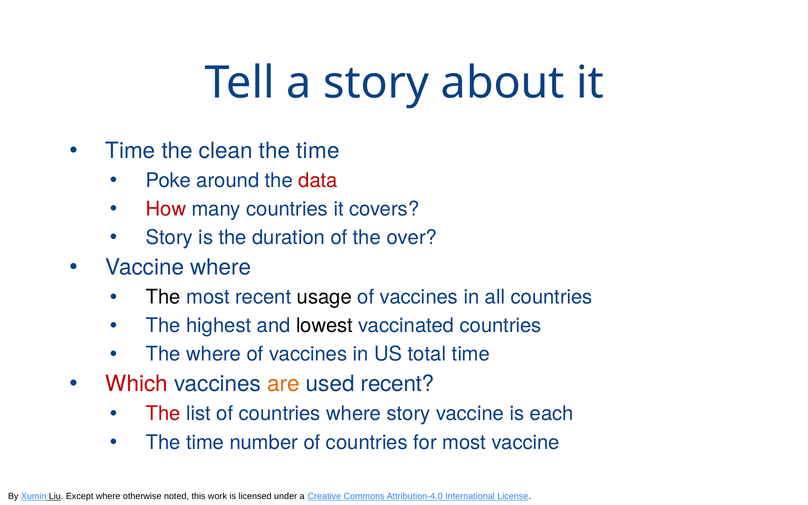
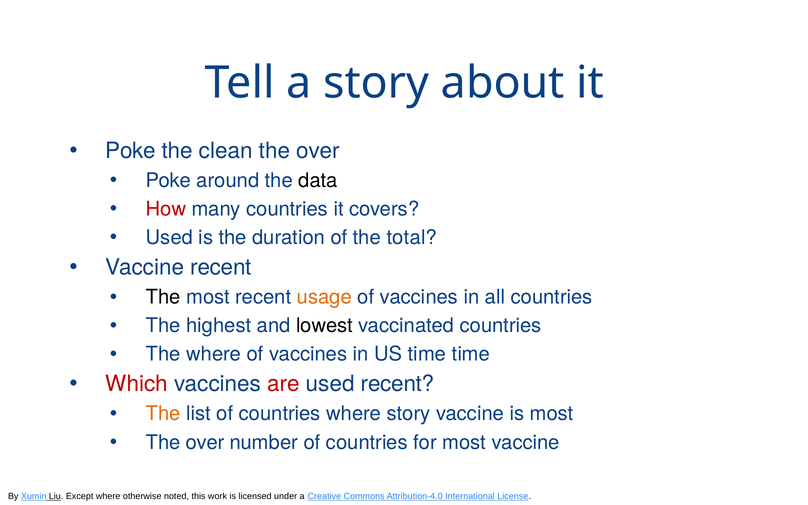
Time at (130, 151): Time -> Poke
clean the time: time -> over
data colour: red -> black
Story at (169, 238): Story -> Used
over: over -> total
Vaccine where: where -> recent
usage colour: black -> orange
US total: total -> time
are colour: orange -> red
The at (163, 414) colour: red -> orange
is each: each -> most
time at (205, 442): time -> over
